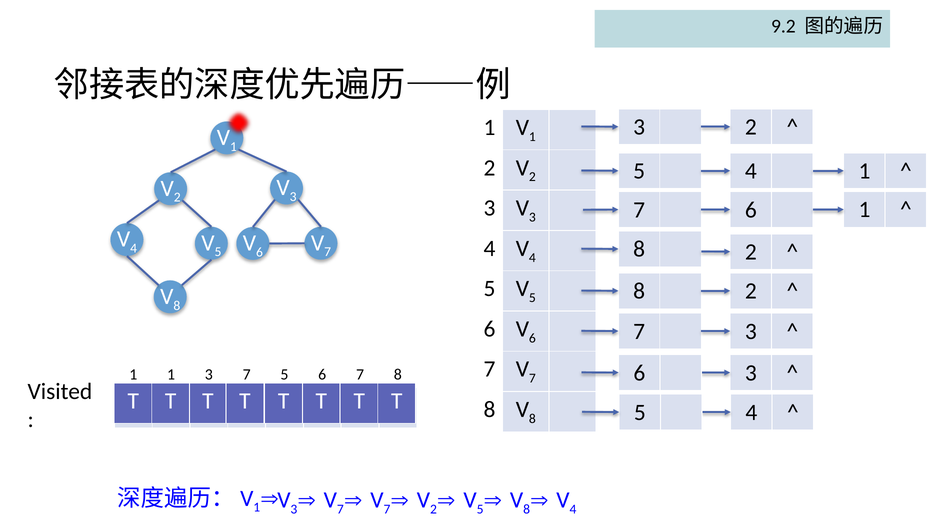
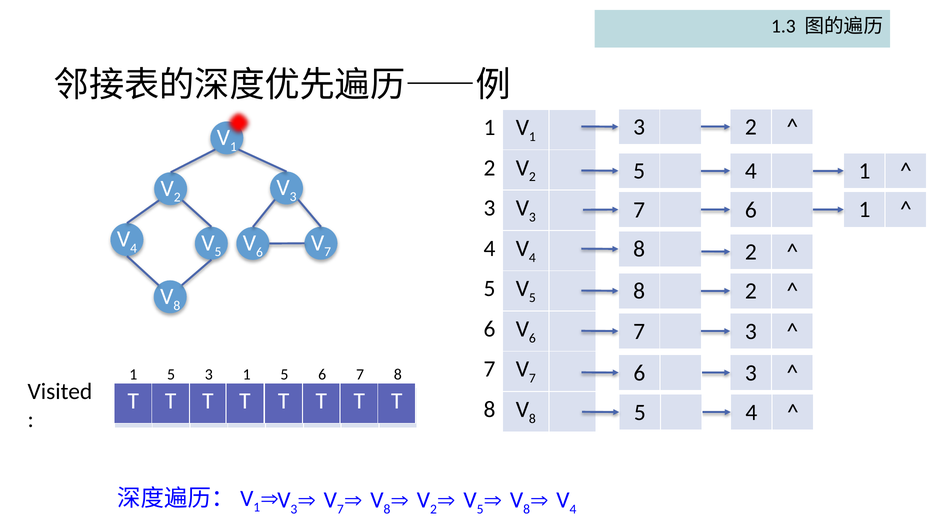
9.2: 9.2 -> 1.3
1 at (171, 375): 1 -> 5
3 7: 7 -> 1
7 at (387, 509): 7 -> 8
